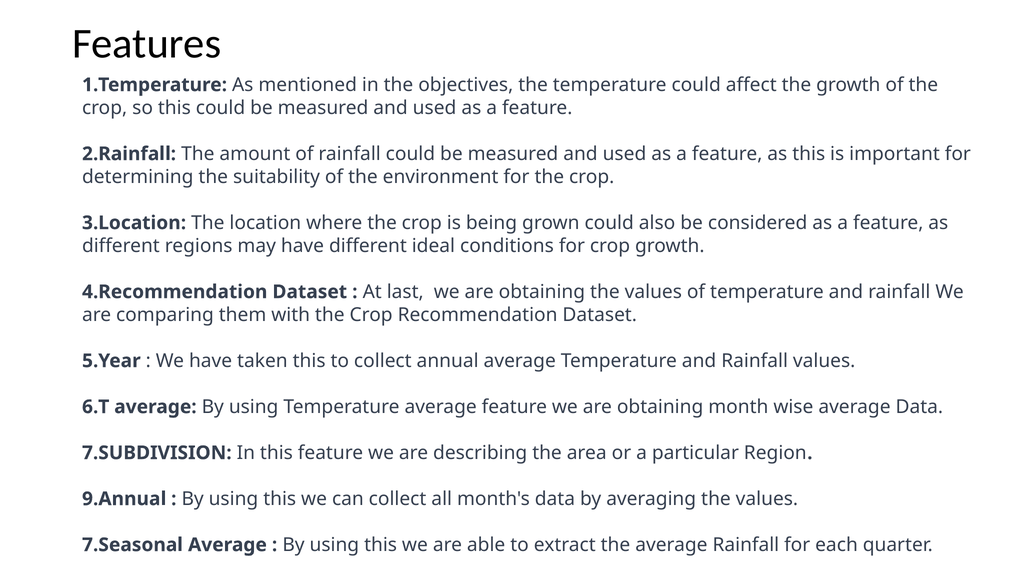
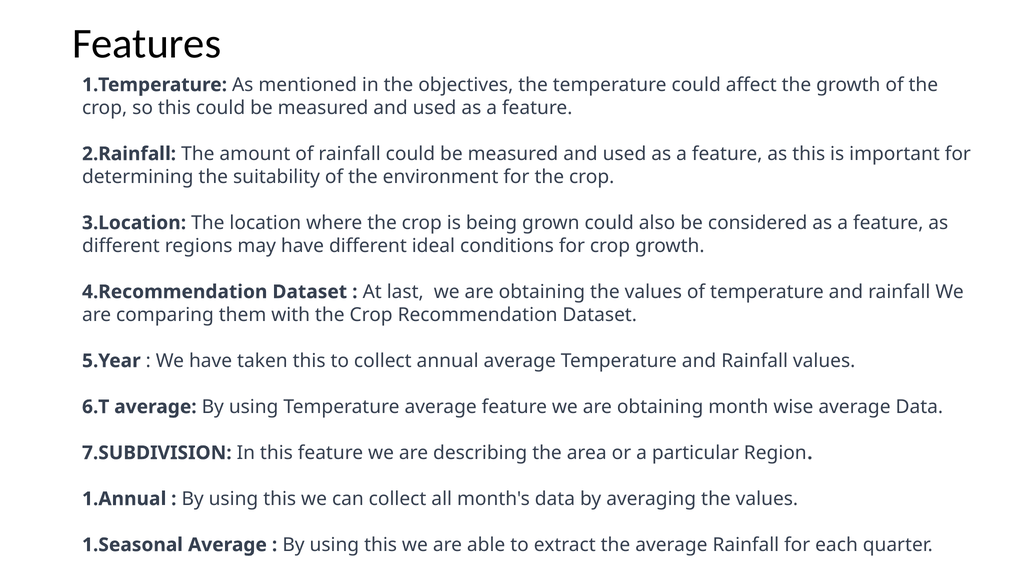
9.Annual: 9.Annual -> 1.Annual
7.Seasonal: 7.Seasonal -> 1.Seasonal
